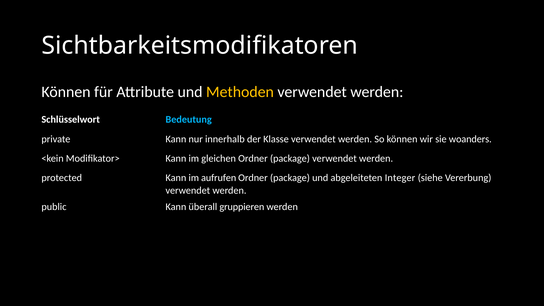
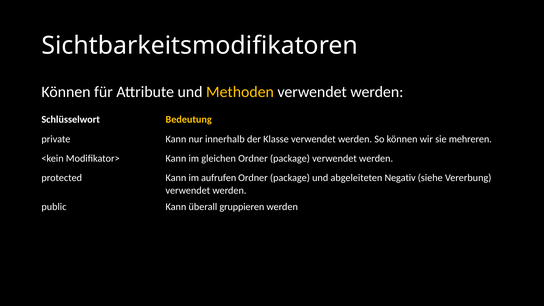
Bedeutung colour: light blue -> yellow
woanders: woanders -> mehreren
Integer: Integer -> Negativ
